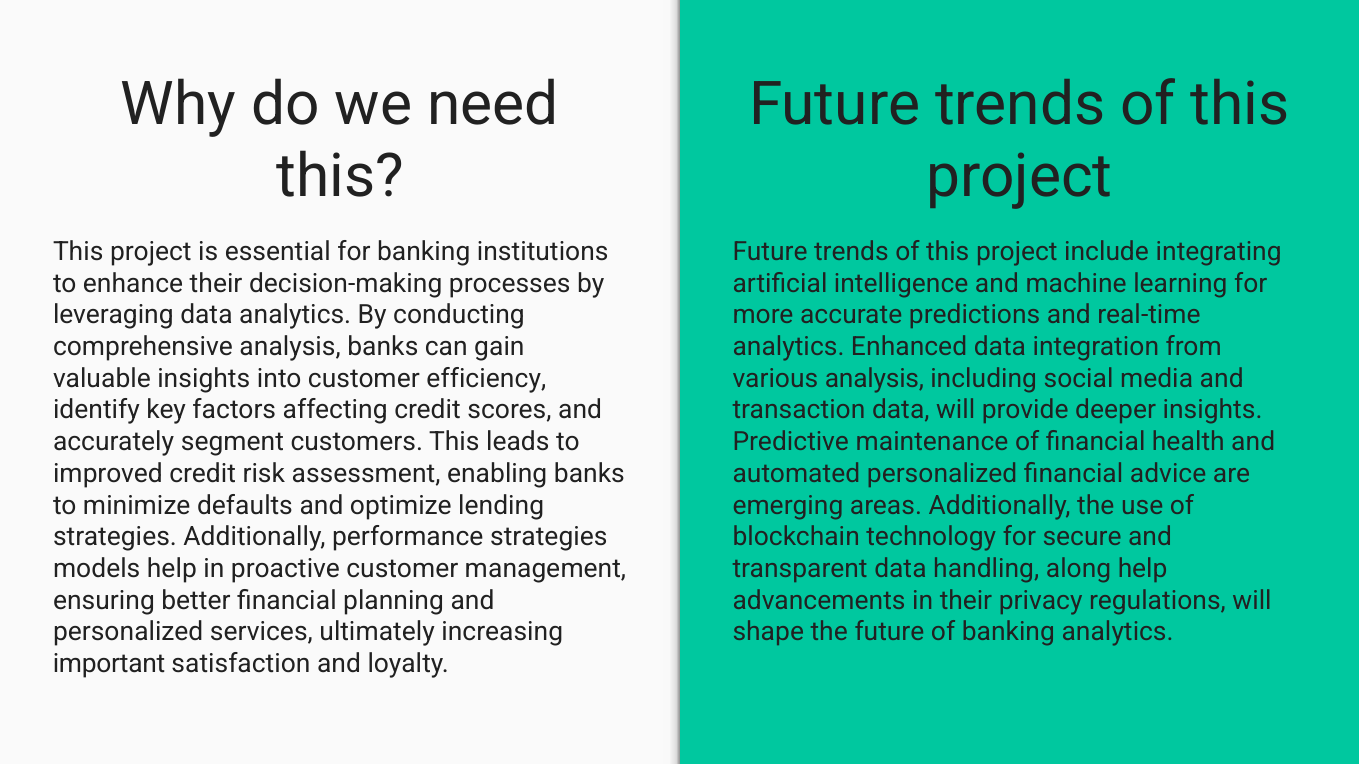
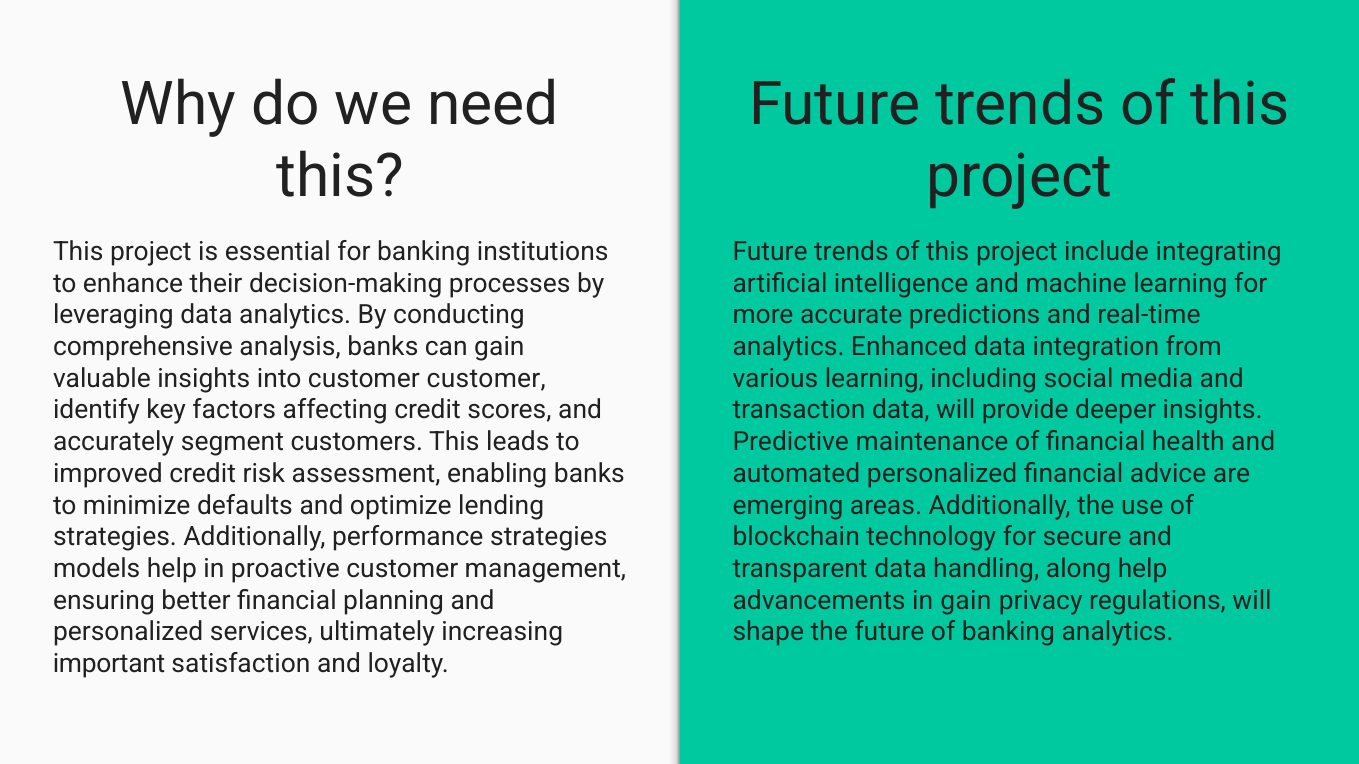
customer efficiency: efficiency -> customer
various analysis: analysis -> learning
in their: their -> gain
